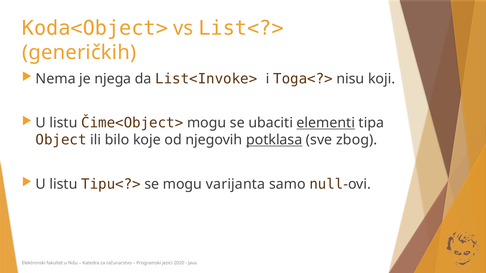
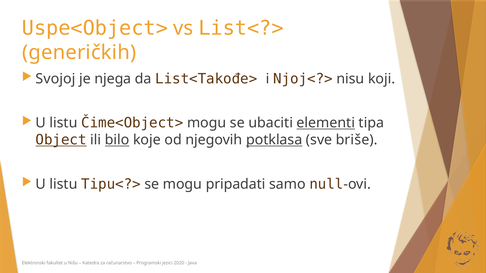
Koda<Object>: Koda<Object> -> Uspe<Object>
Nema: Nema -> Svojoj
List<Invoke>: List<Invoke> -> List<Takođe>
Toga<?>: Toga<?> -> Njoj<?>
Object underline: none -> present
bilo underline: none -> present
zbog: zbog -> briše
varijanta: varijanta -> pripadati
